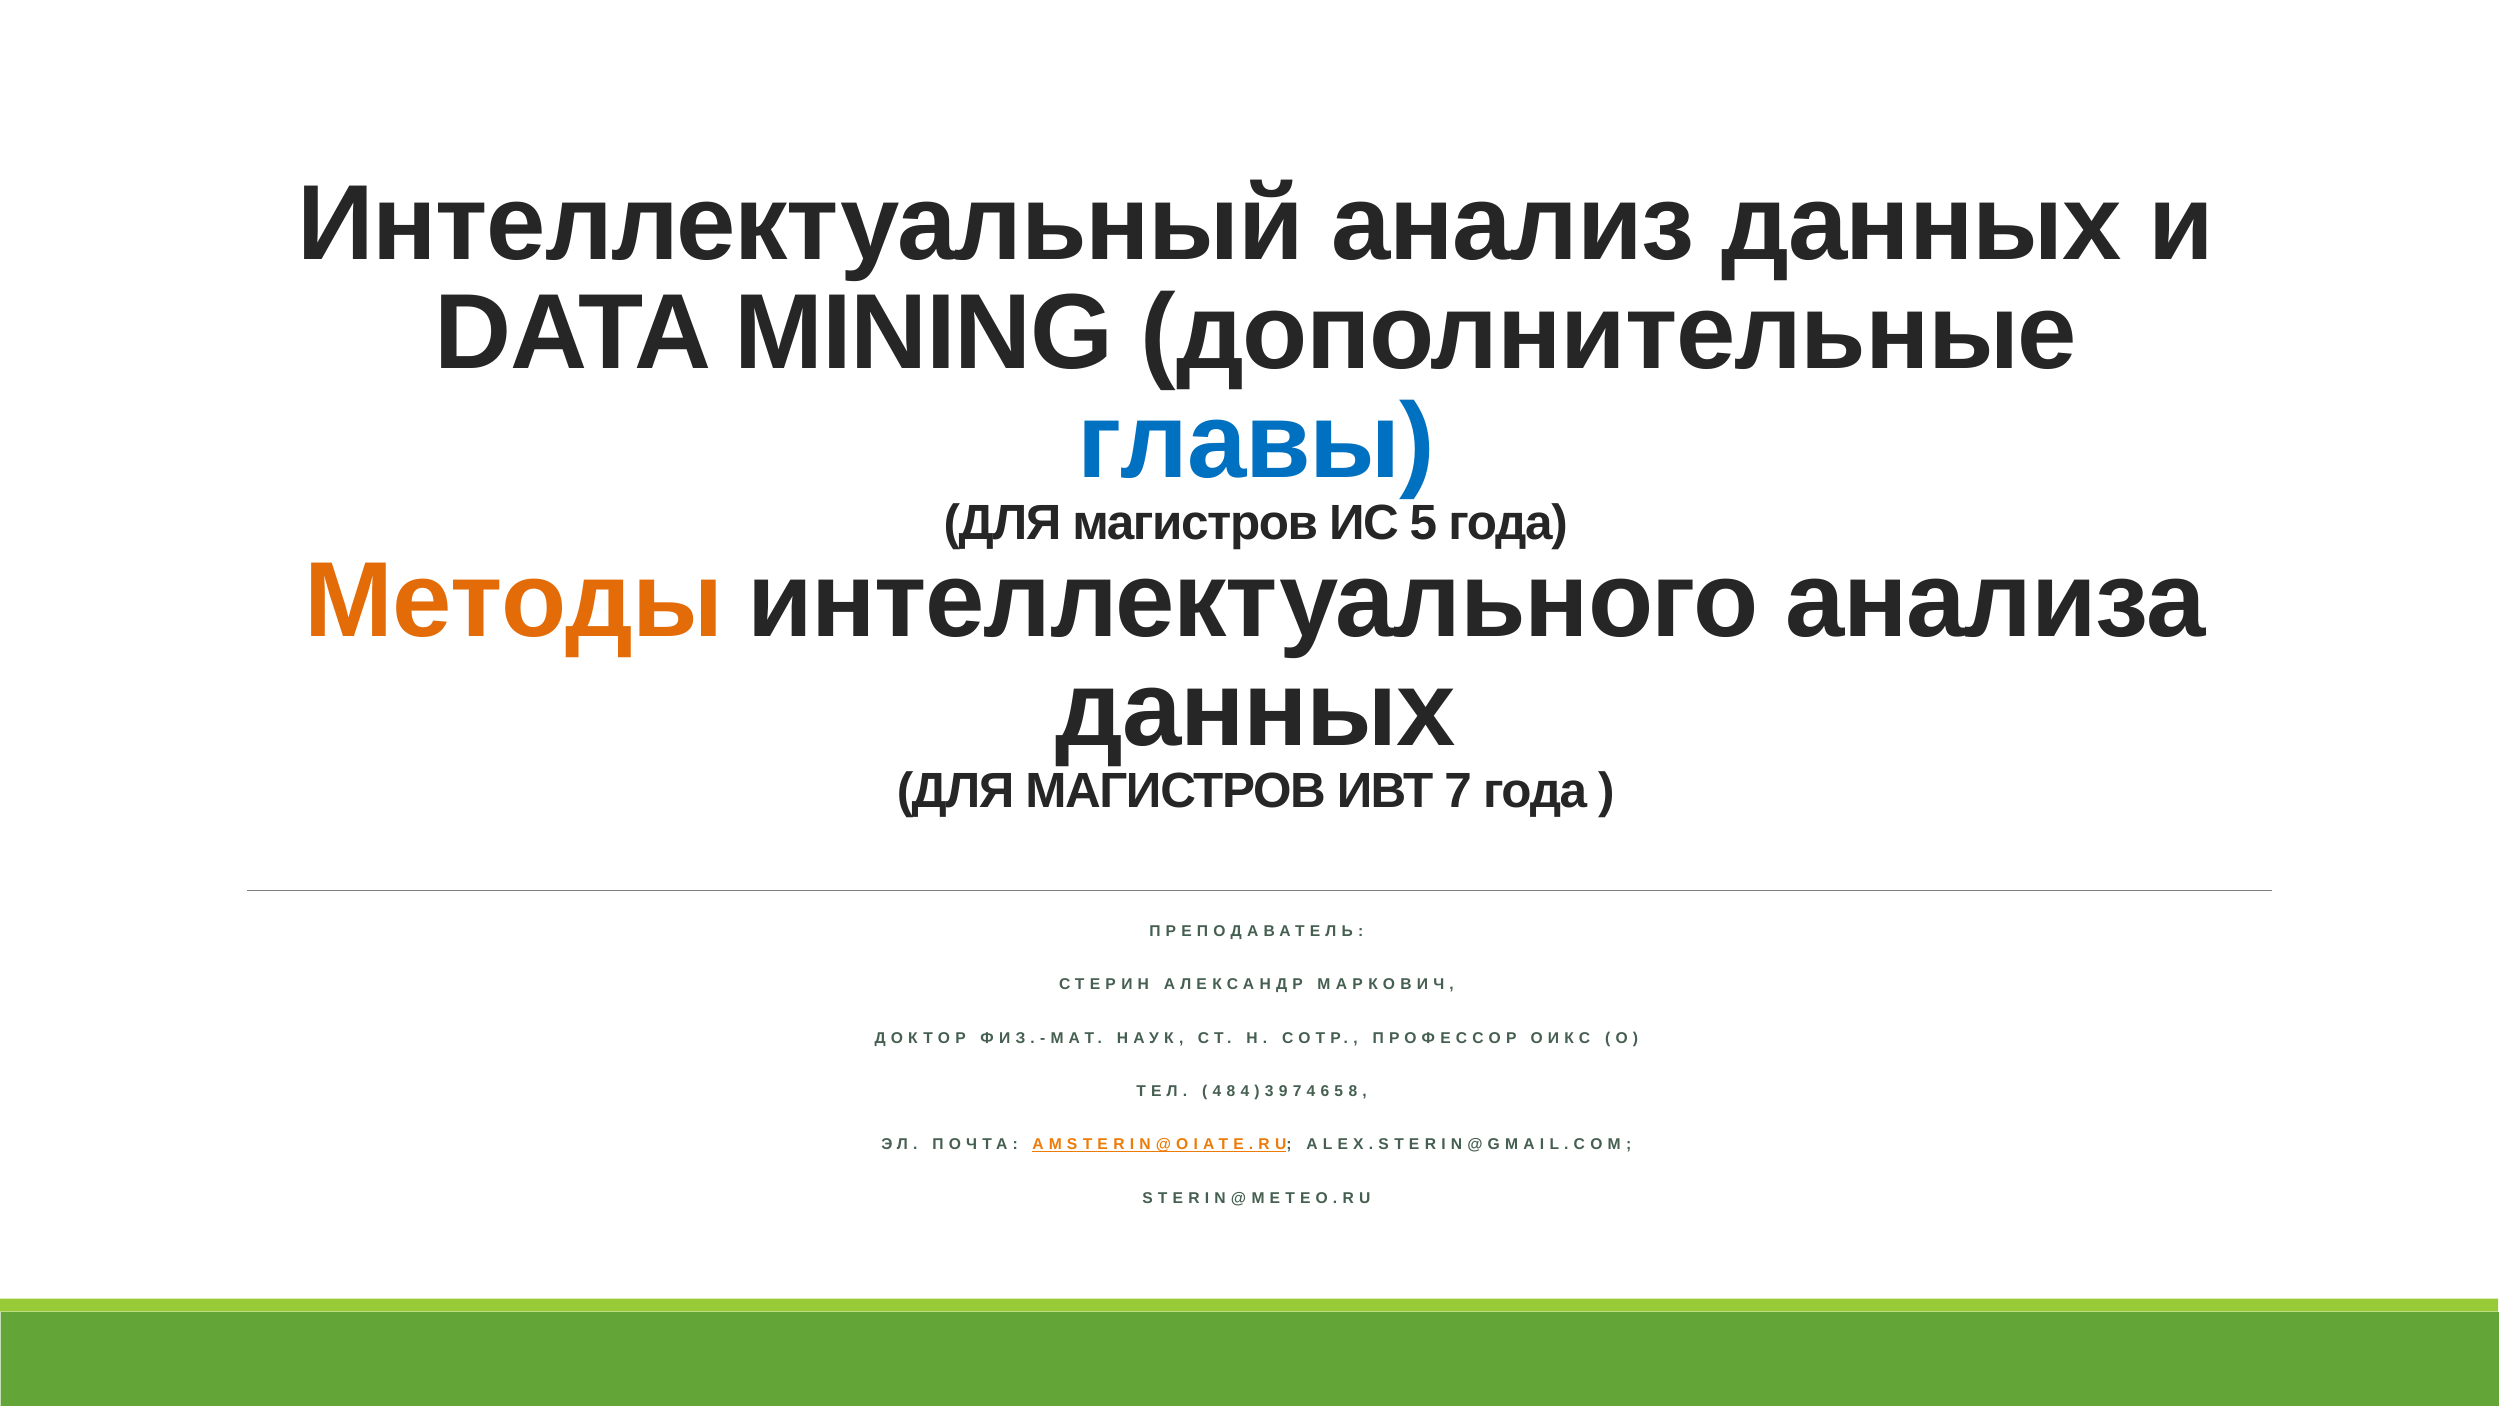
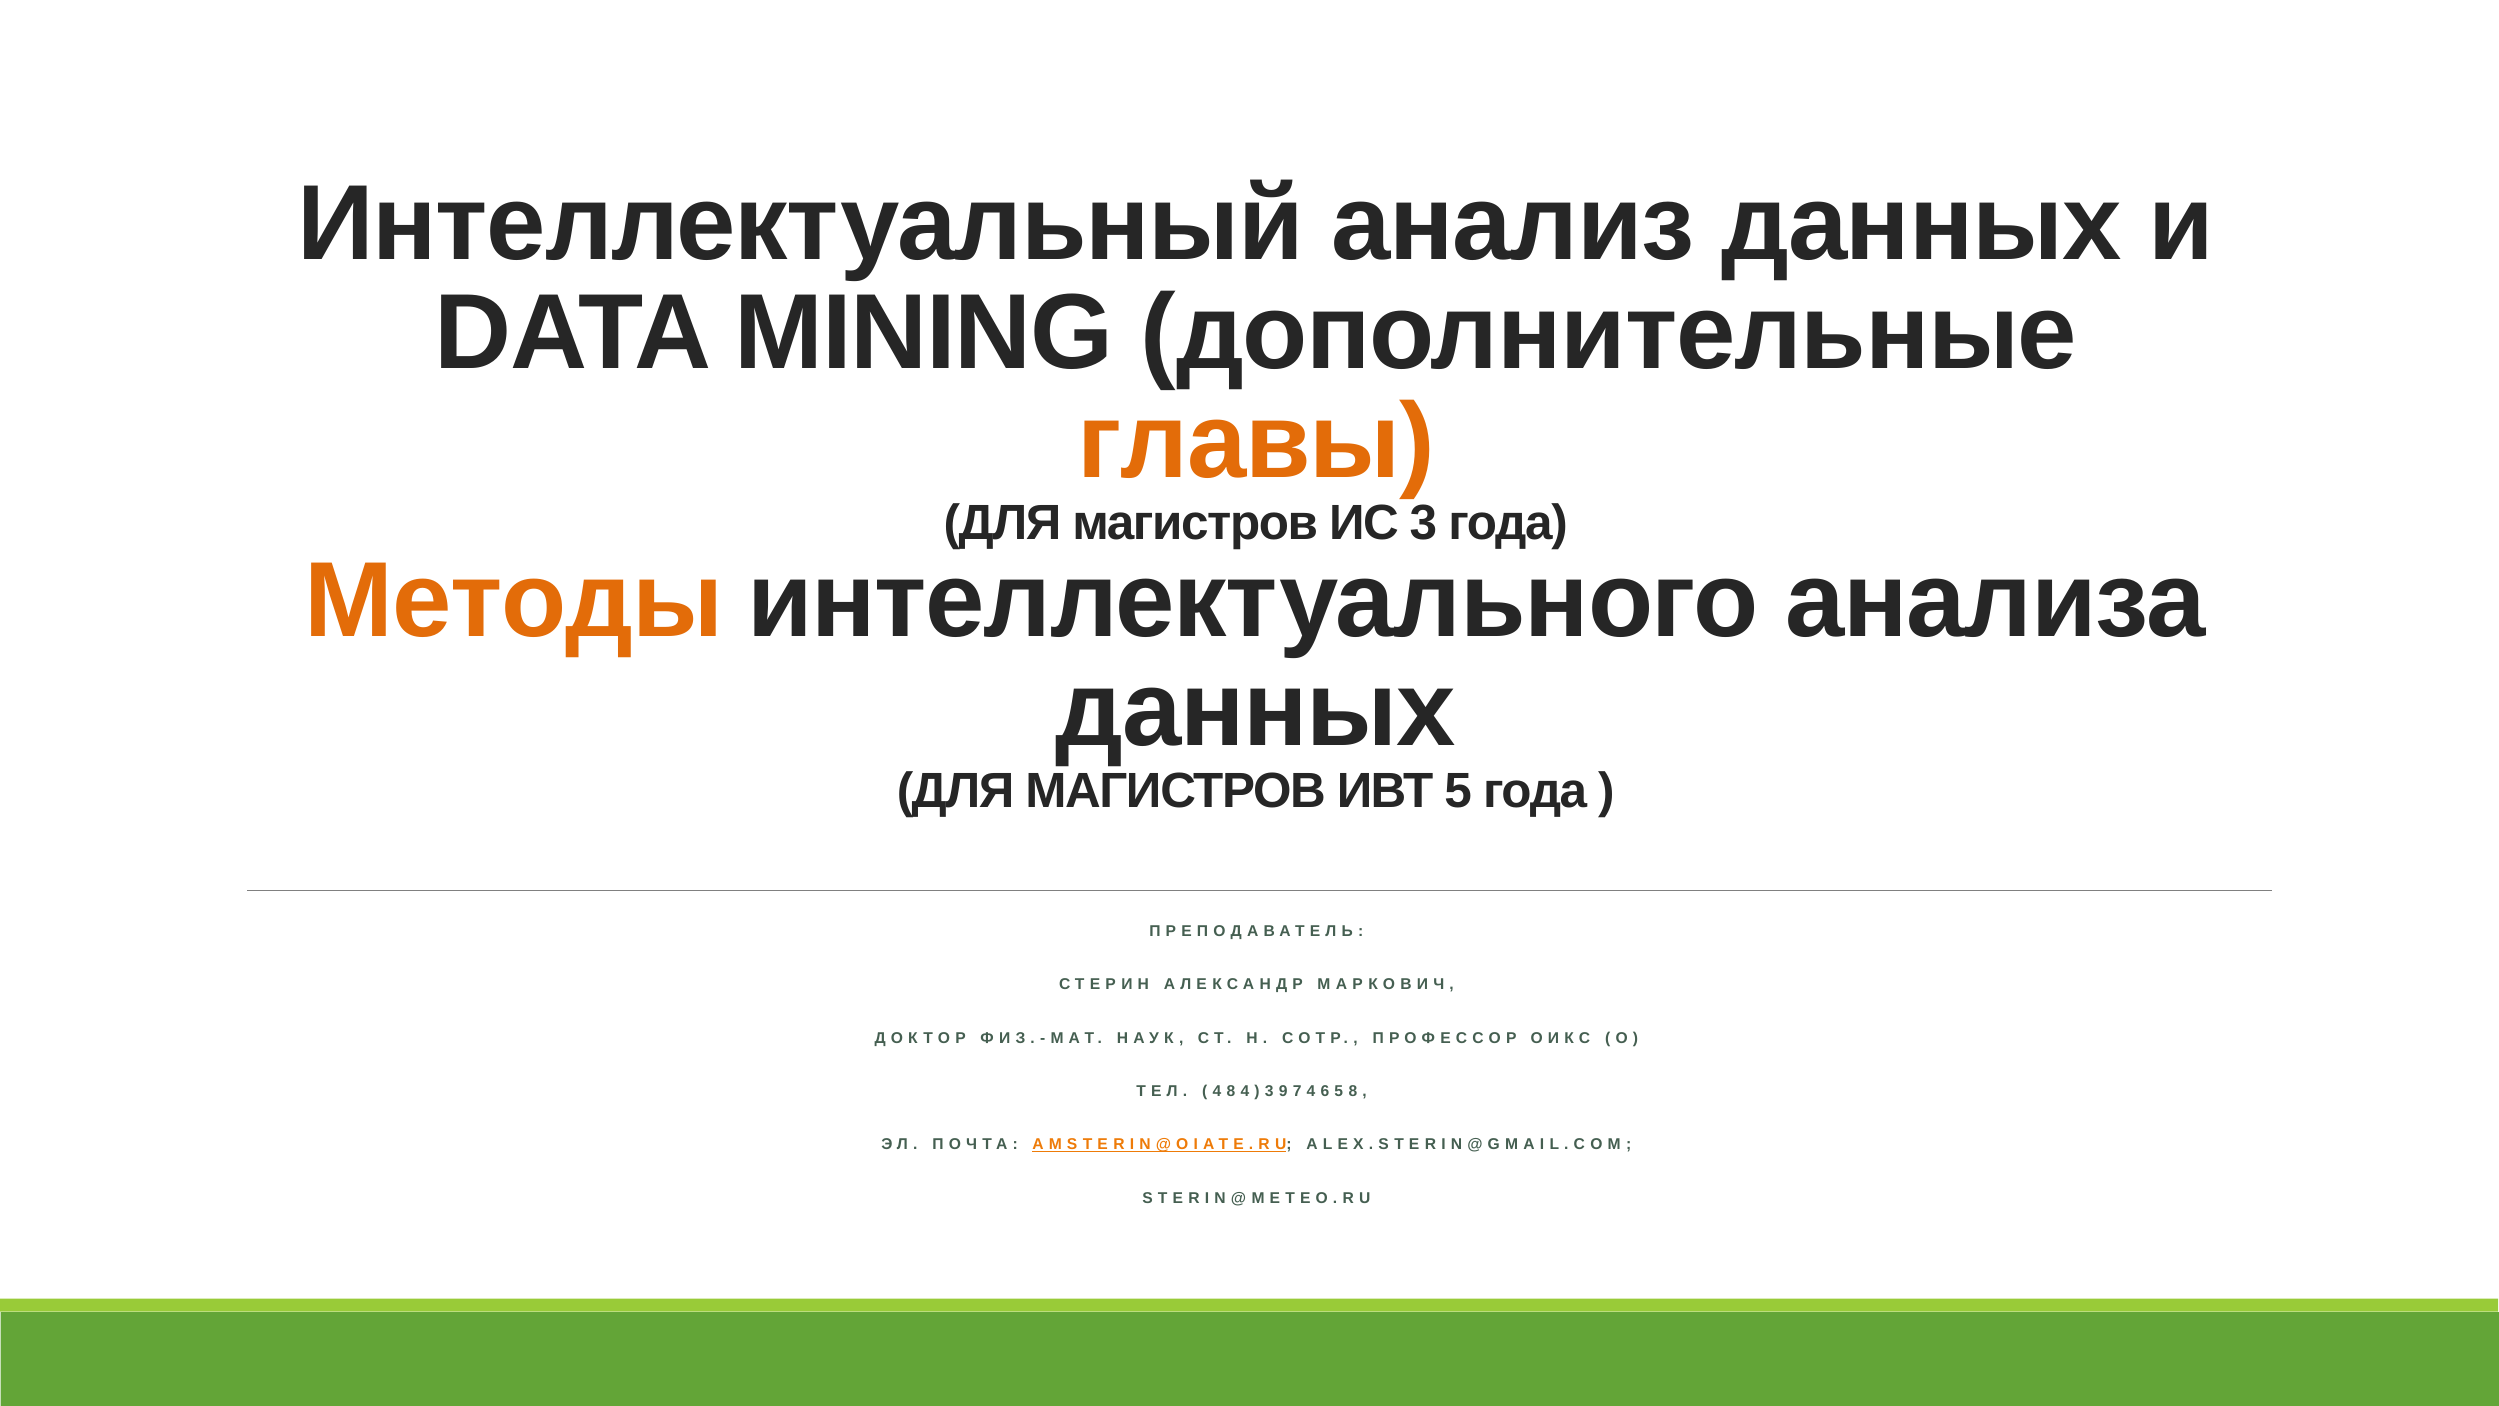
главы colour: blue -> orange
ИС 5: 5 -> 3
ИВТ 7: 7 -> 5
